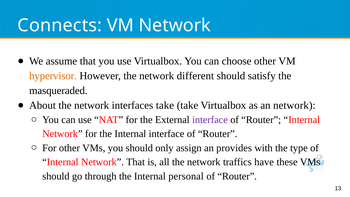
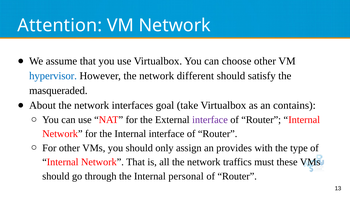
Connects: Connects -> Attention
hypervisor colour: orange -> blue
interfaces take: take -> goal
an network: network -> contains
have: have -> must
